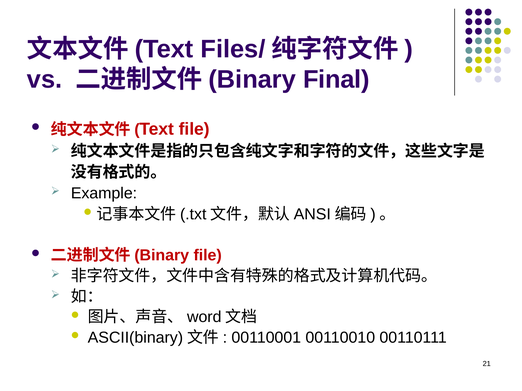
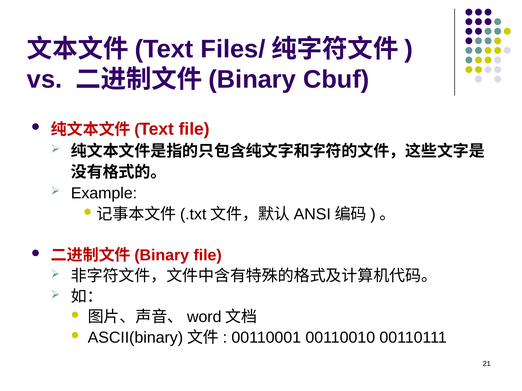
Final: Final -> Cbuf
